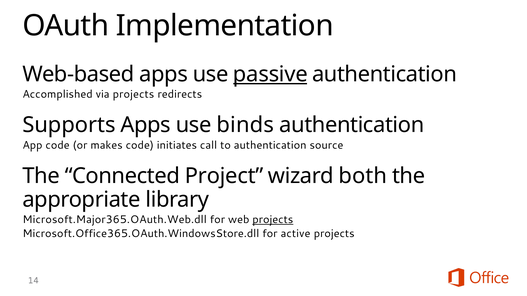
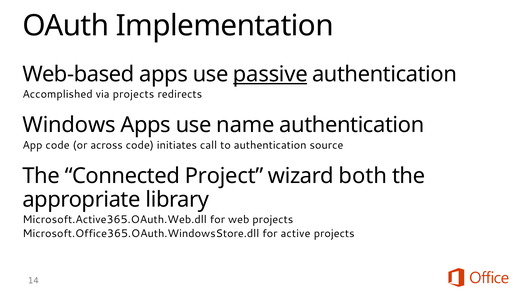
Supports: Supports -> Windows
binds: binds -> name
makes: makes -> across
Microsoft.Major365.OAuth.Web.dll: Microsoft.Major365.OAuth.Web.dll -> Microsoft.Active365.OAuth.Web.dll
projects at (273, 220) underline: present -> none
